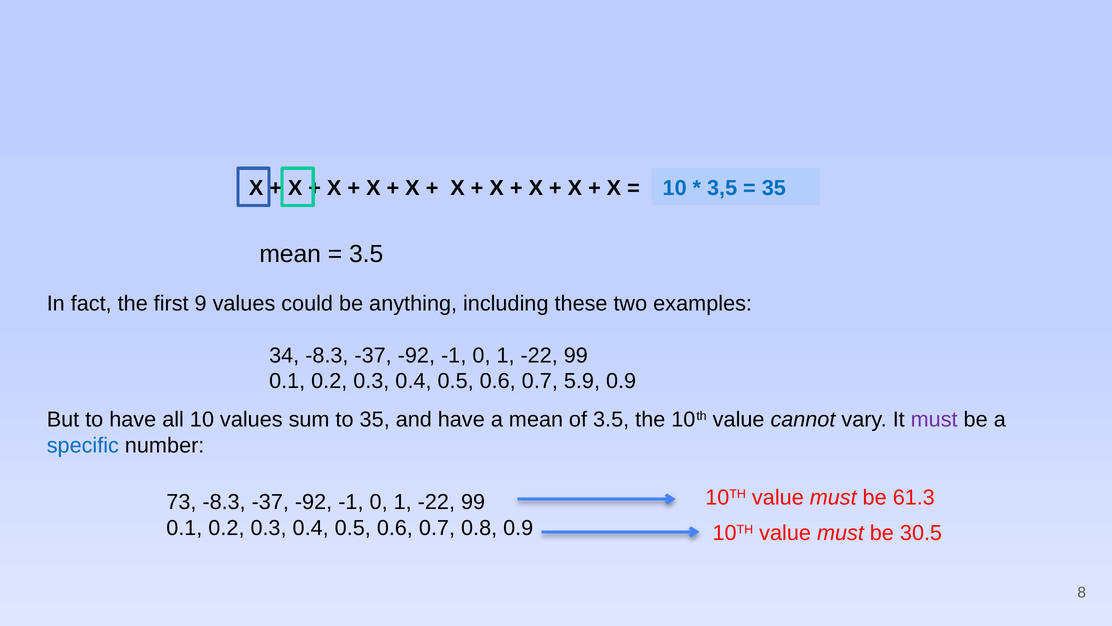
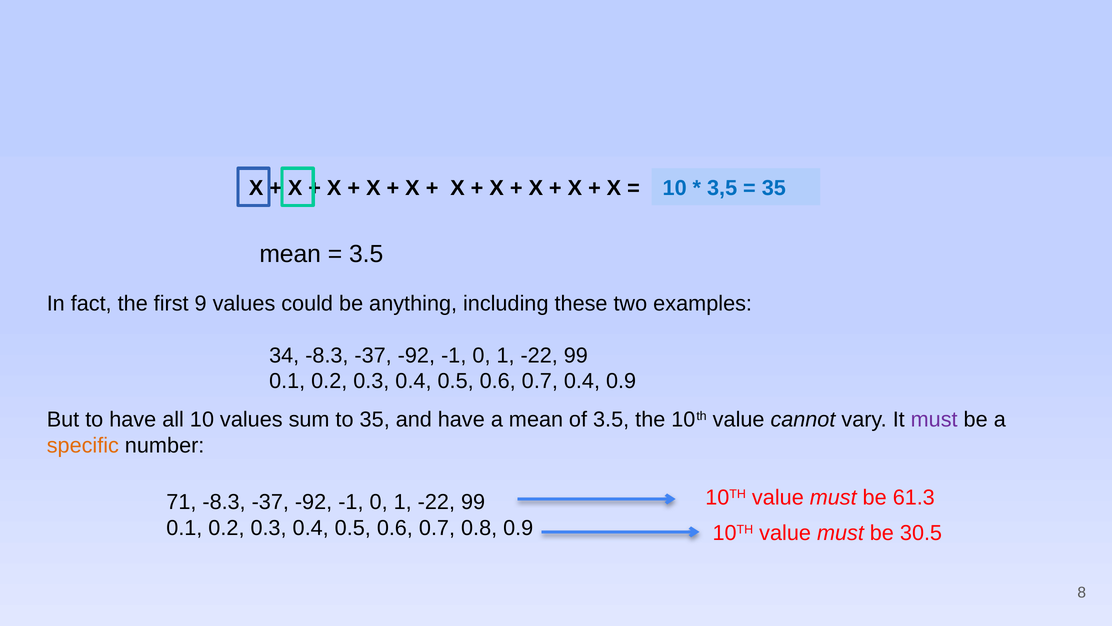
0.7 5.9: 5.9 -> 0.4
specific colour: blue -> orange
73: 73 -> 71
